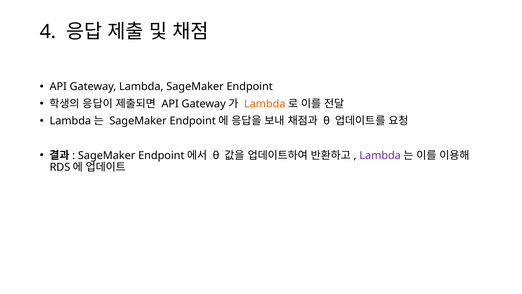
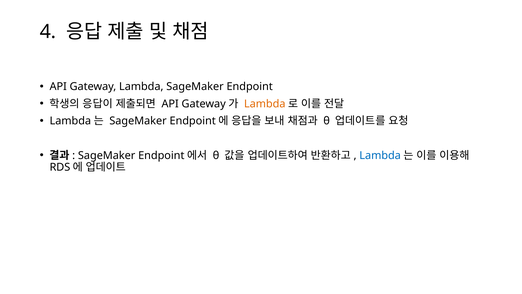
Lambda at (380, 155) colour: purple -> blue
